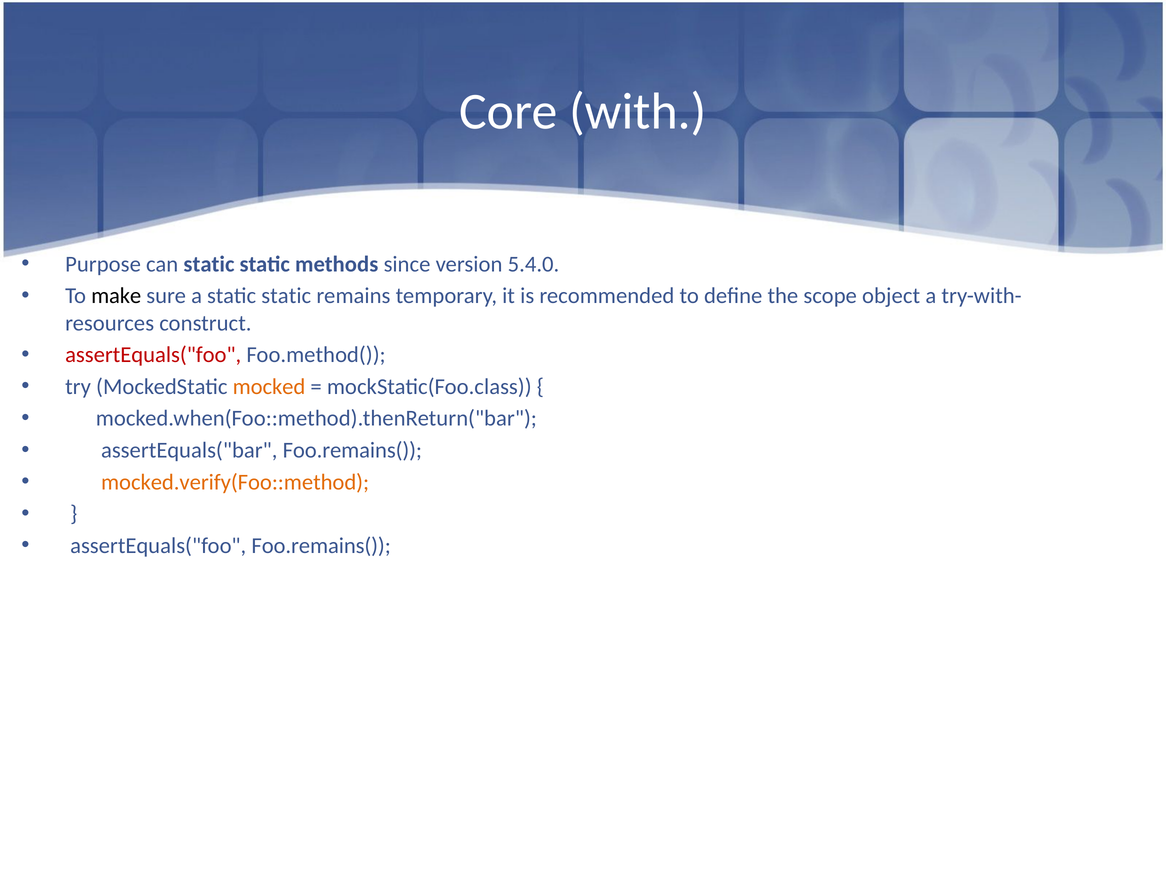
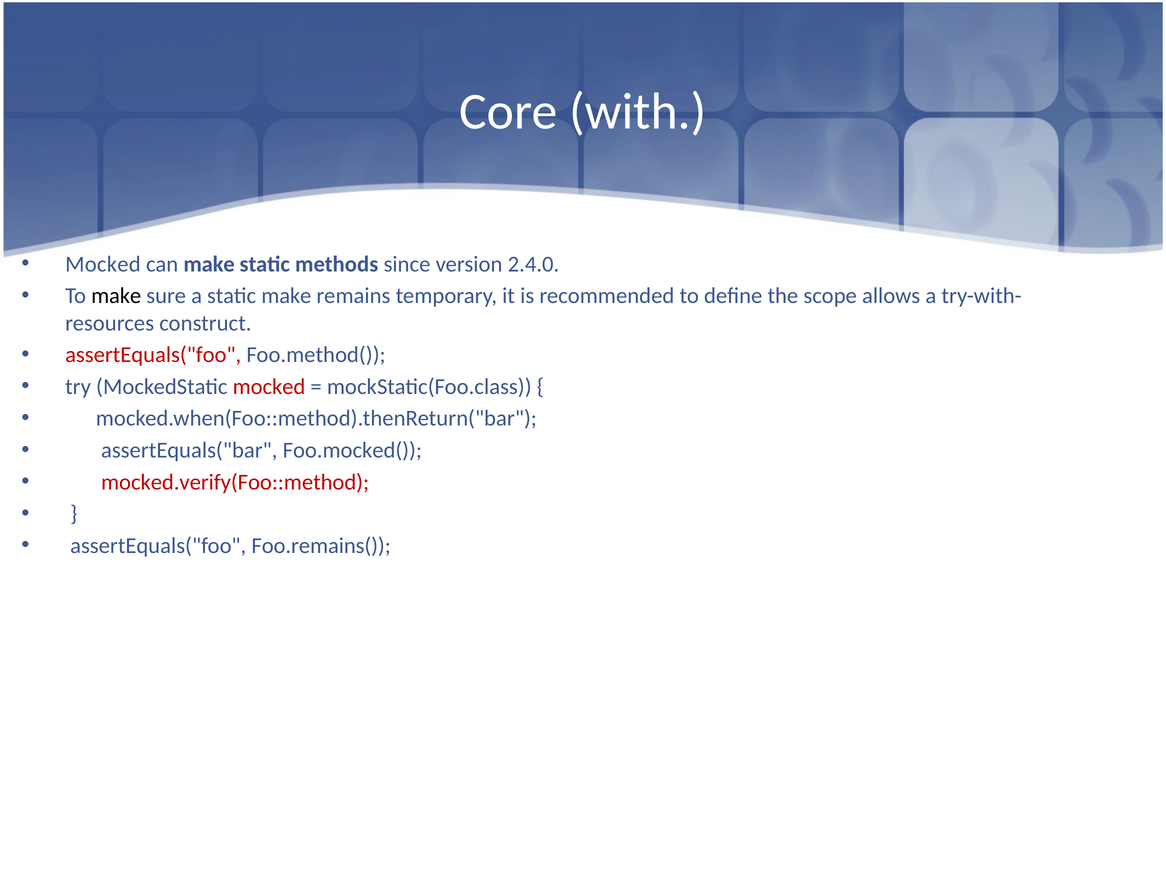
Purpose at (103, 264): Purpose -> Mocked
can static: static -> make
5.4.0: 5.4.0 -> 2.4.0
a static static: static -> make
object: object -> allows
mocked at (269, 386) colour: orange -> red
assertEquals("bar Foo.remains(: Foo.remains( -> Foo.mocked(
mocked.verify(Foo::method colour: orange -> red
